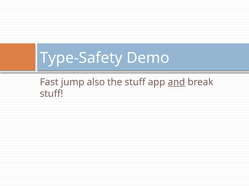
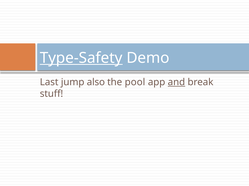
Type-Safety underline: none -> present
Fast: Fast -> Last
the stuff: stuff -> pool
